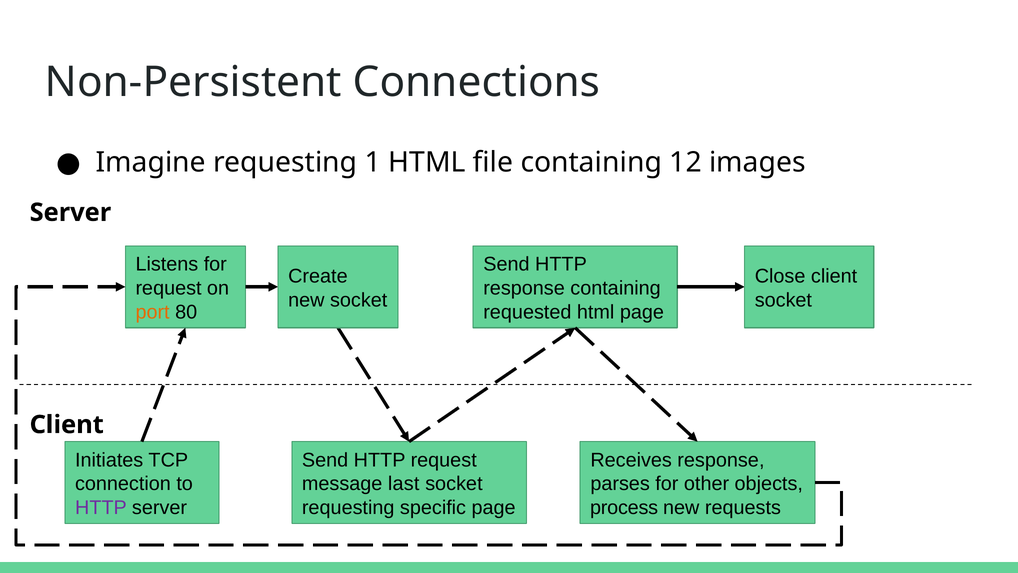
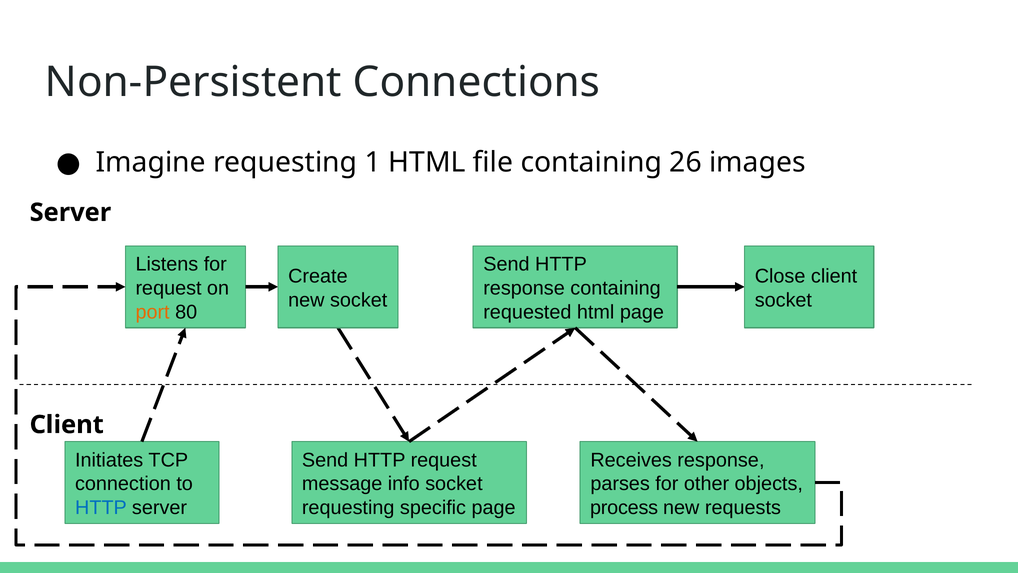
12: 12 -> 26
last: last -> info
HTTP at (101, 507) colour: purple -> blue
